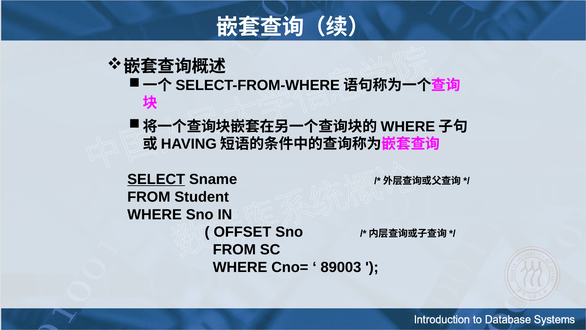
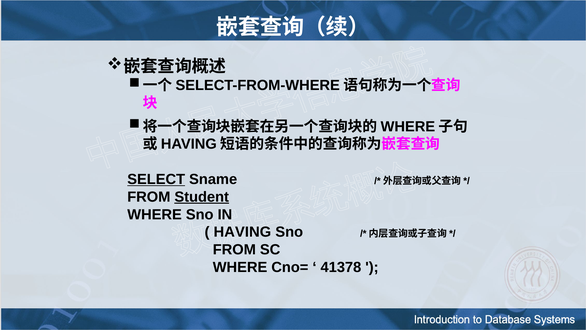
Student underline: none -> present
OFFSET: OFFSET -> HAVING
89003: 89003 -> 41378
